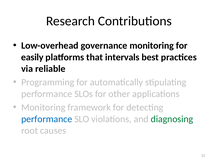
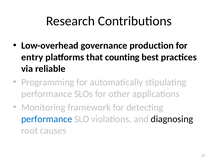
governance monitoring: monitoring -> production
easily: easily -> entry
intervals: intervals -> counting
diagnosing colour: green -> black
